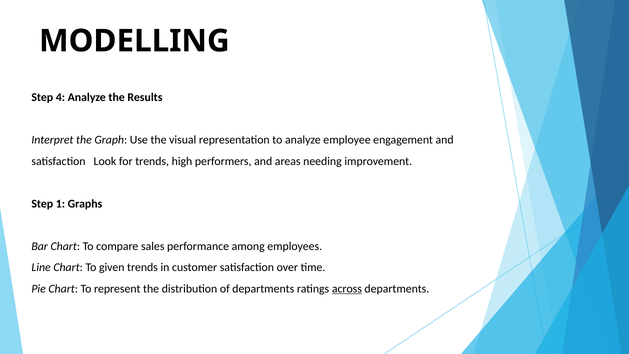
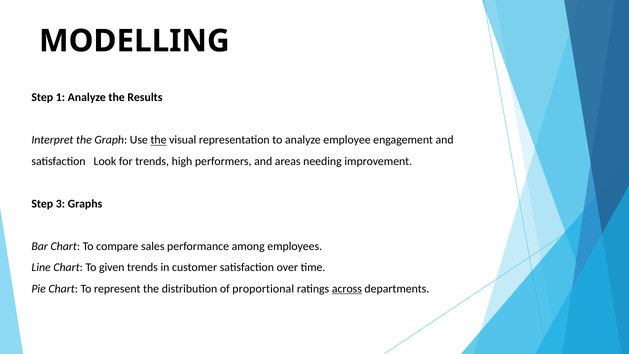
4: 4 -> 1
the at (159, 140) underline: none -> present
1: 1 -> 3
of departments: departments -> proportional
